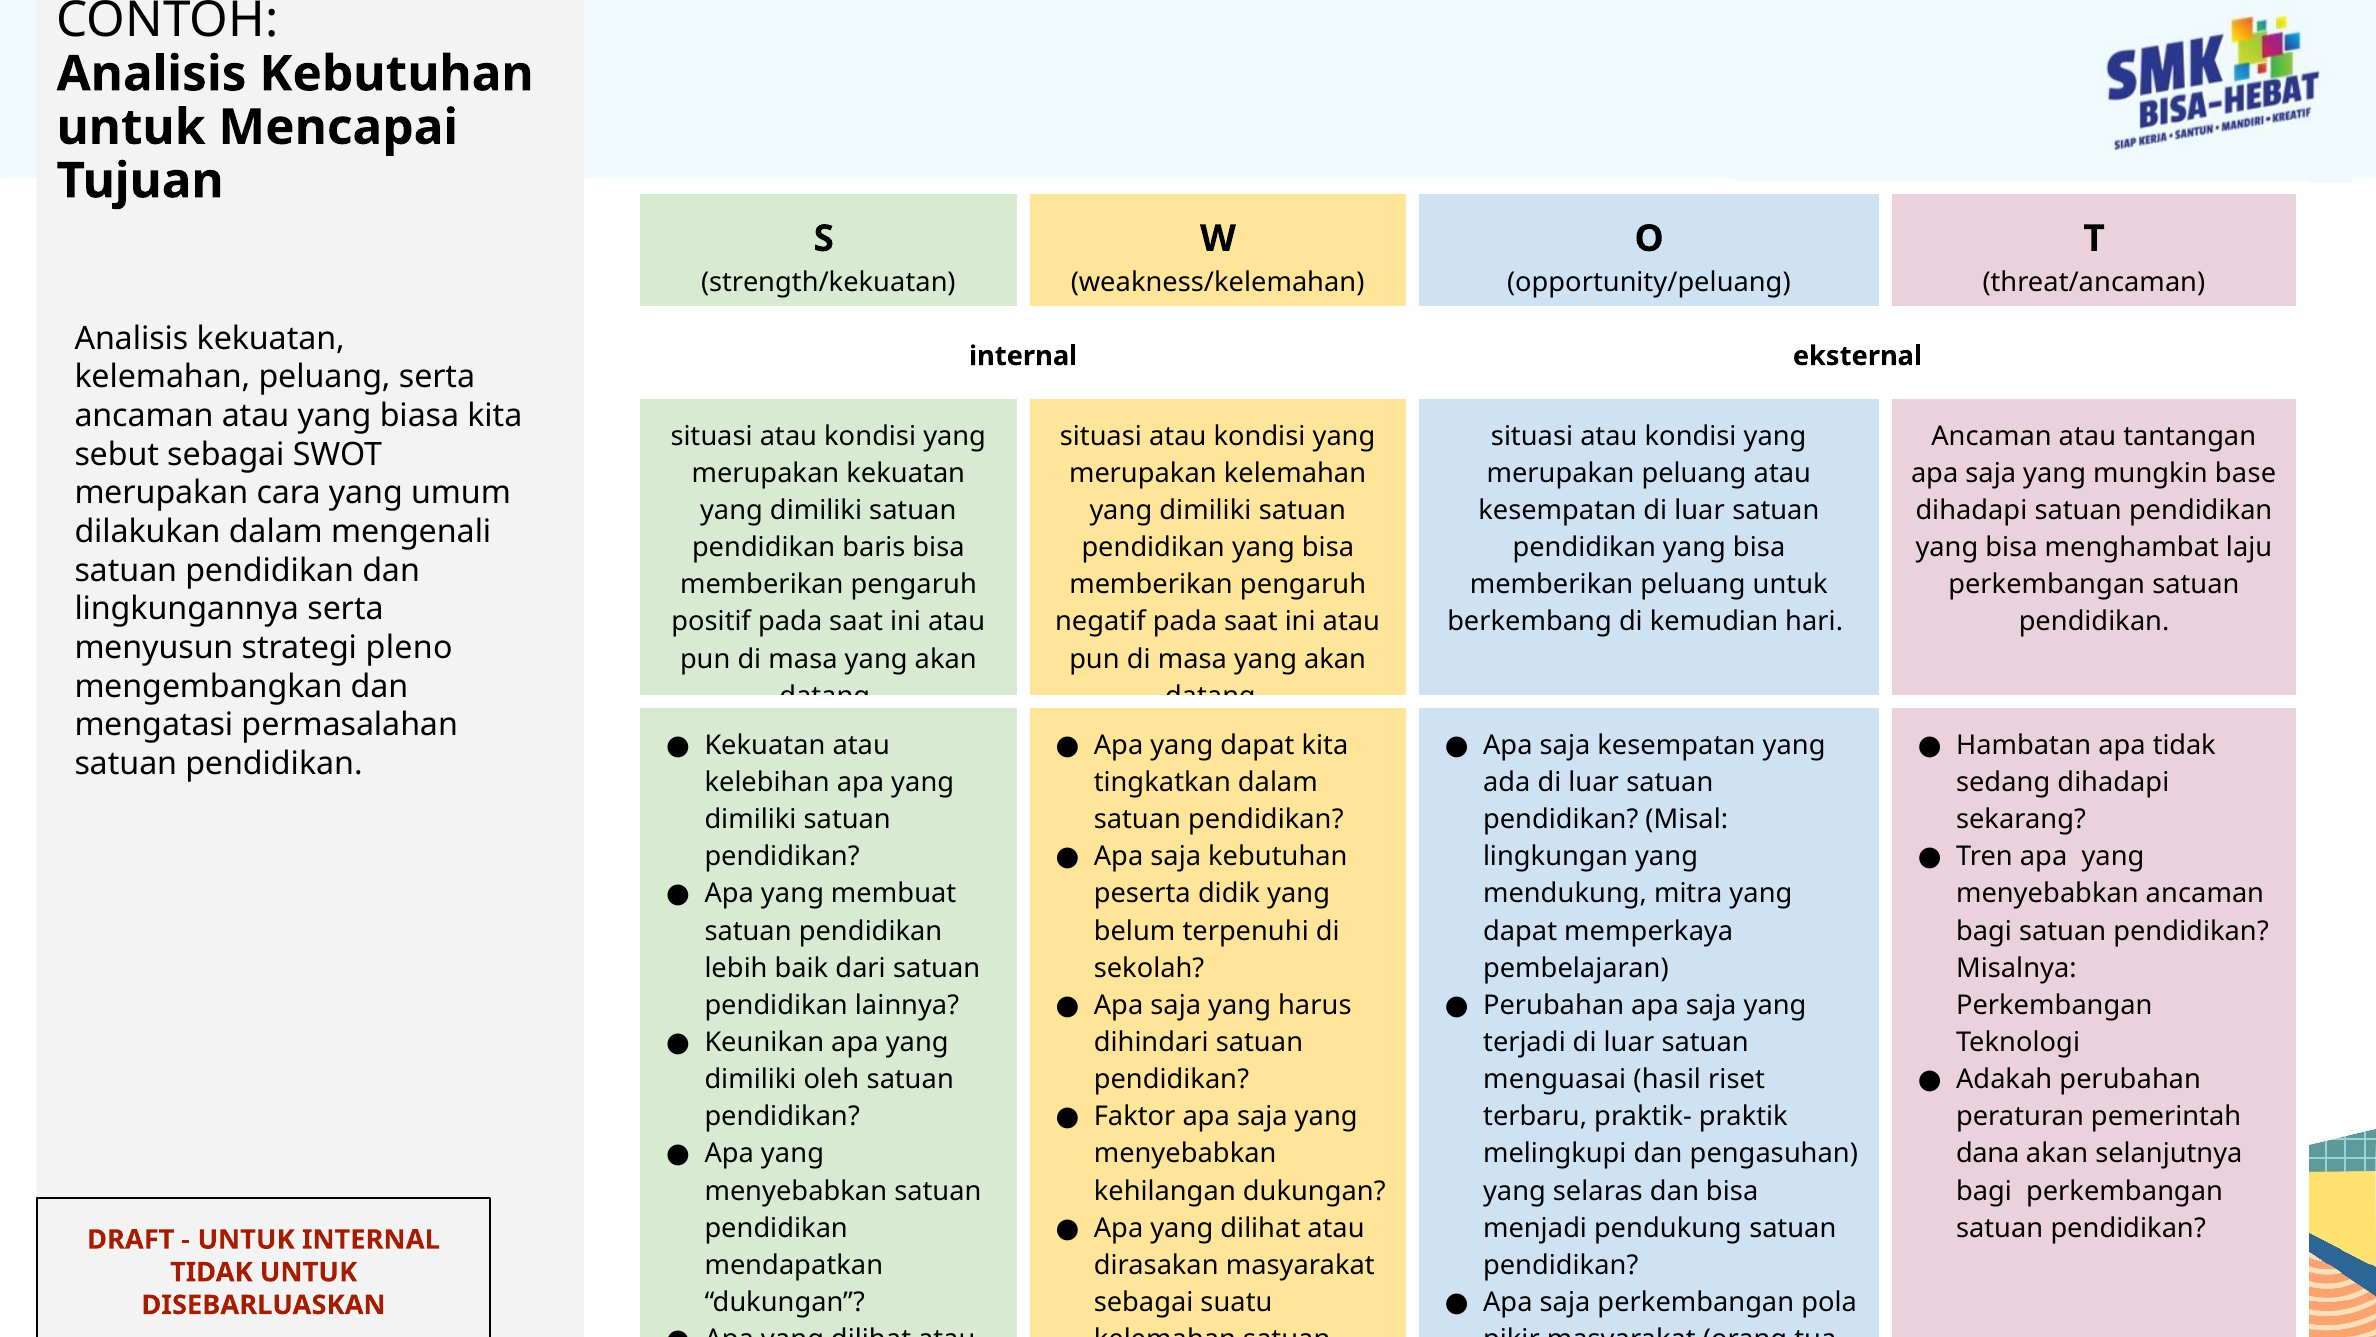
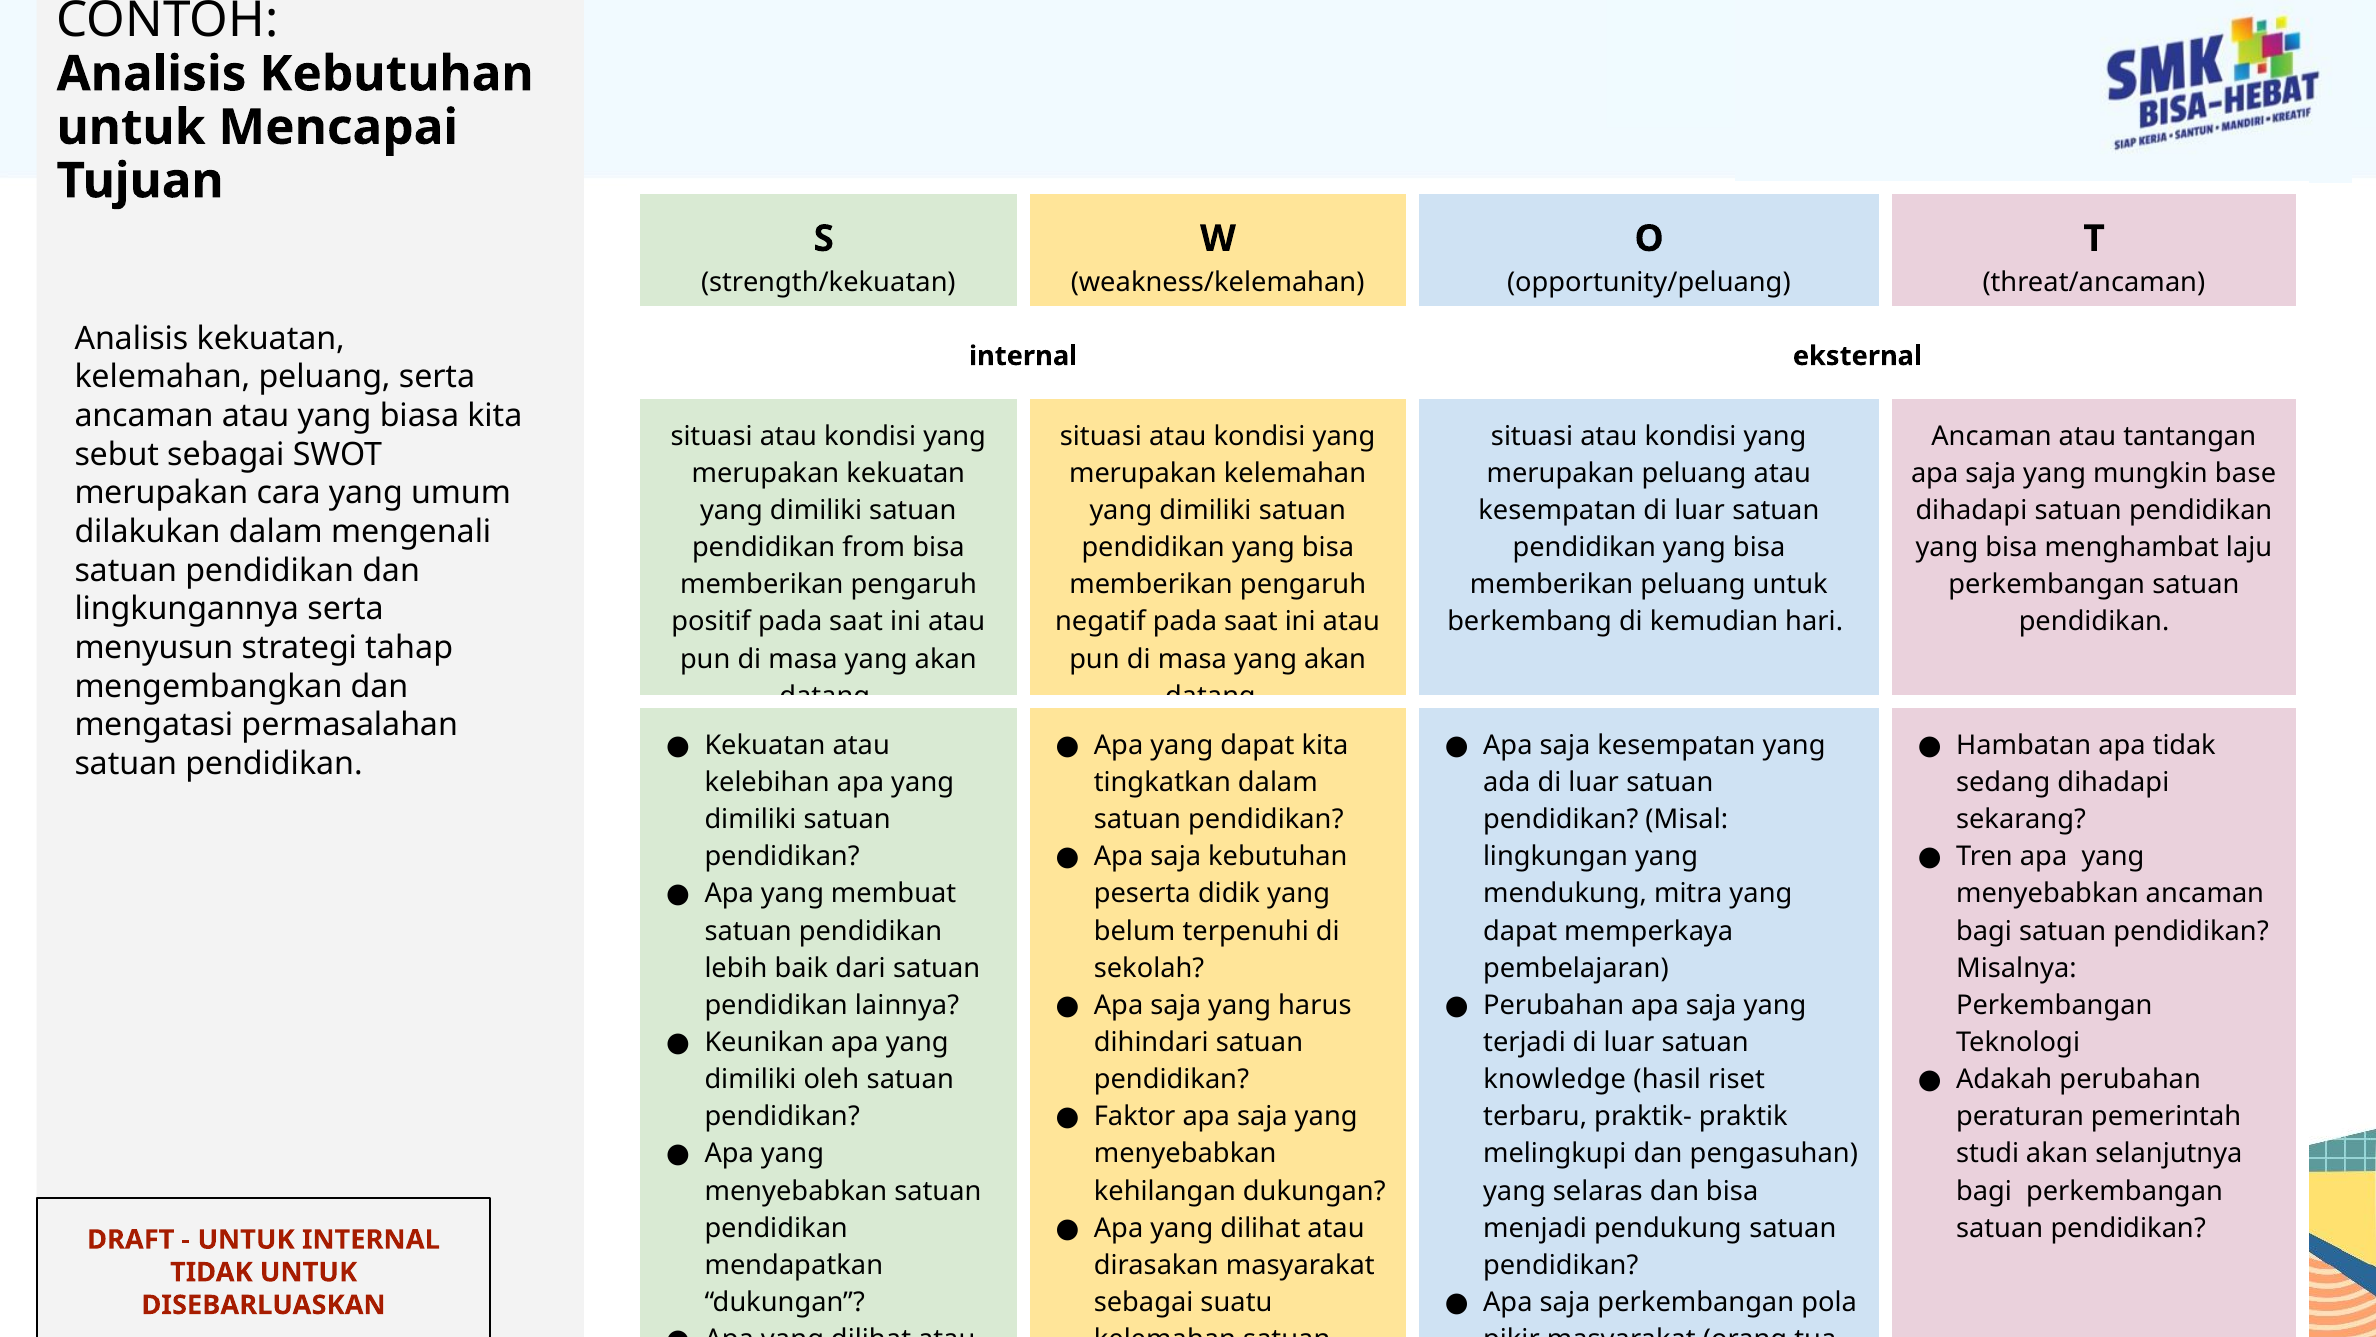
baris: baris -> from
pleno: pleno -> tahap
menguasai: menguasai -> knowledge
dana: dana -> studi
